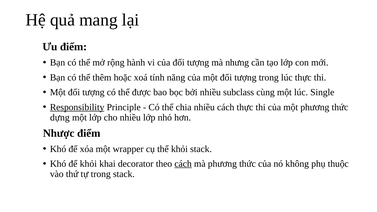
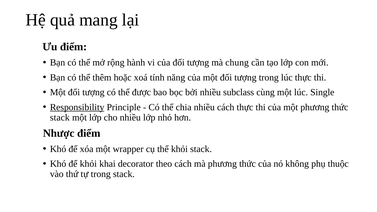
nhưng: nhưng -> chung
dựng at (60, 117): dựng -> stack
cách at (183, 164) underline: present -> none
